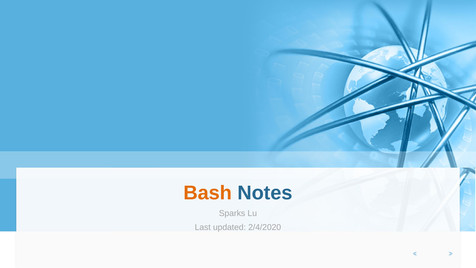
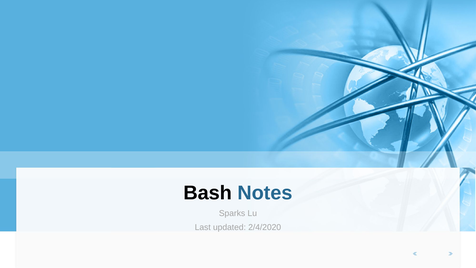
Bash colour: orange -> black
